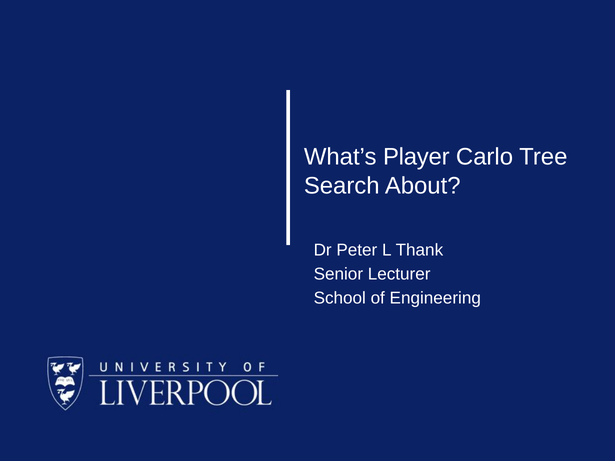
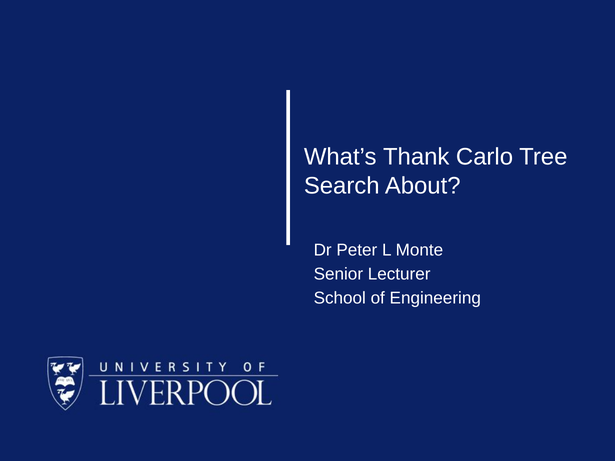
Player: Player -> Thank
Thank: Thank -> Monte
